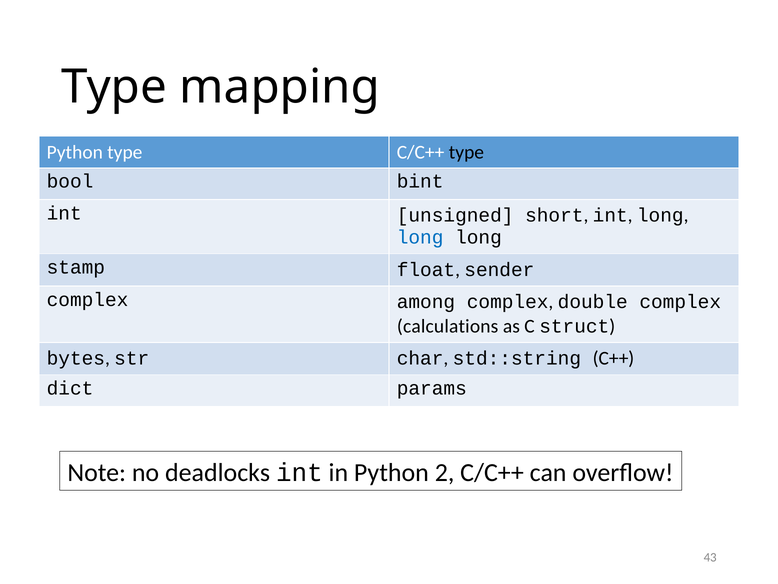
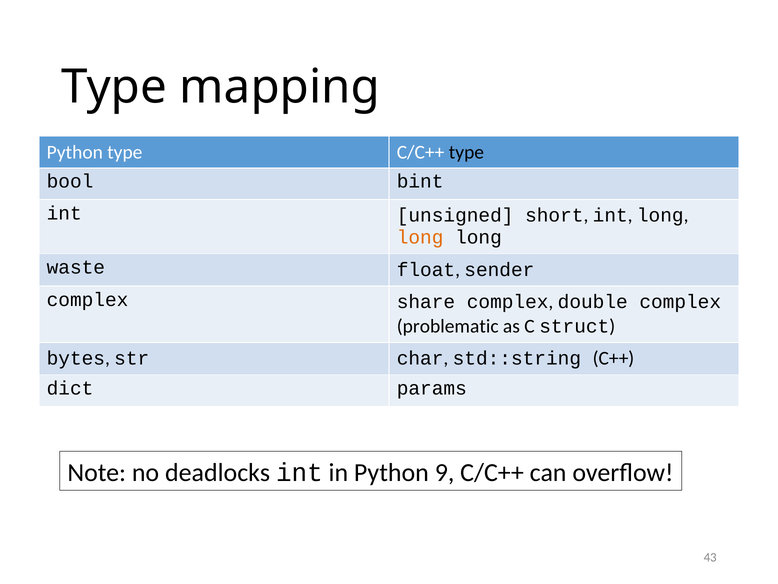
long at (420, 237) colour: blue -> orange
stamp: stamp -> waste
among: among -> share
calculations: calculations -> problematic
2: 2 -> 9
